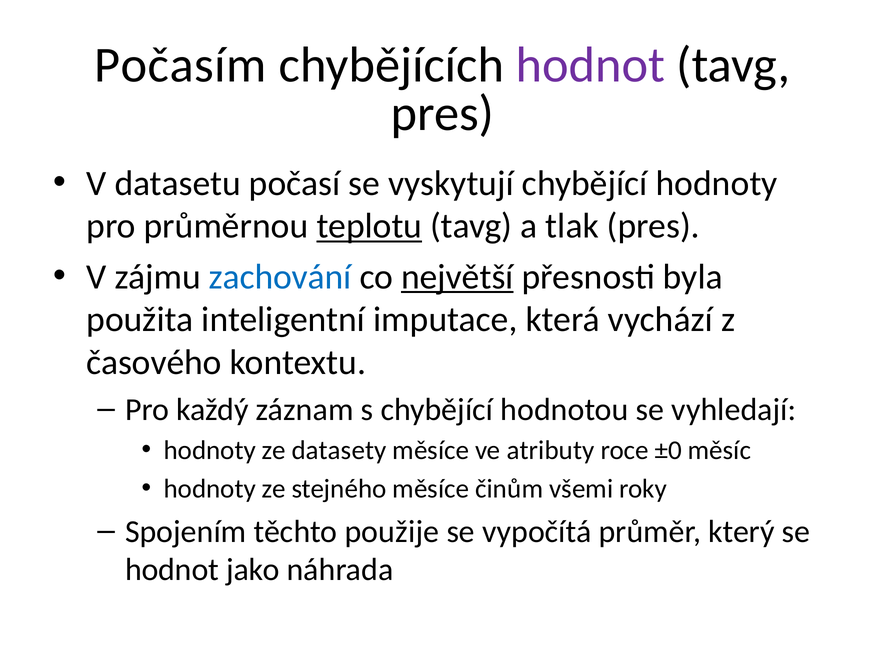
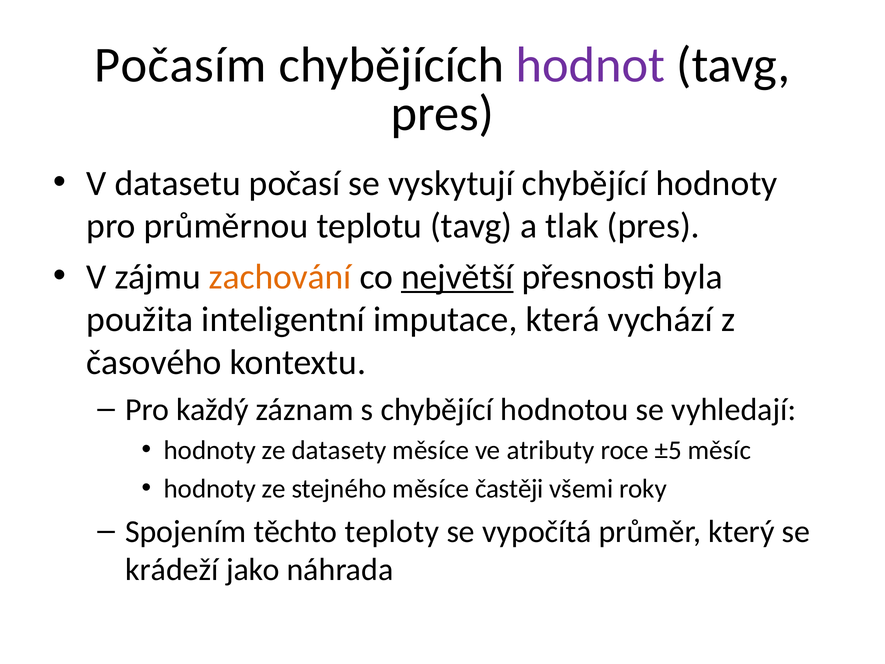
teplotu underline: present -> none
zachování colour: blue -> orange
±0: ±0 -> ±5
činům: činům -> častěji
použije: použije -> teploty
hodnot at (172, 570): hodnot -> krádeží
